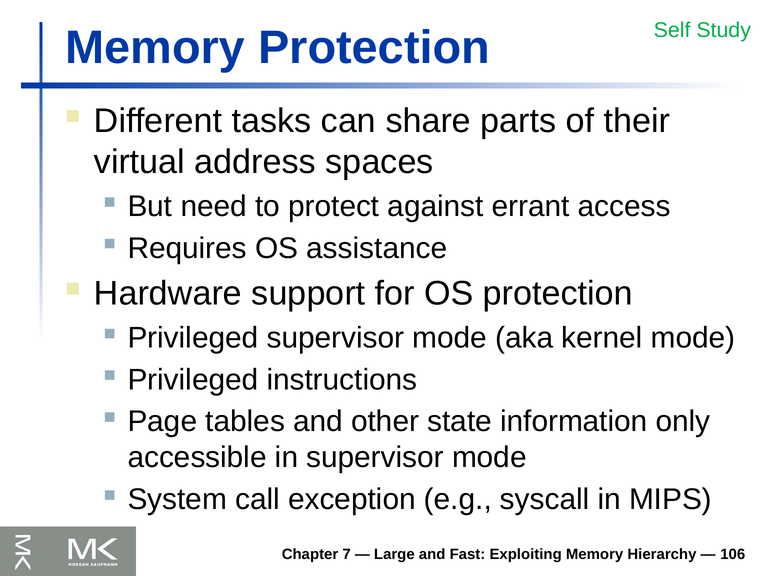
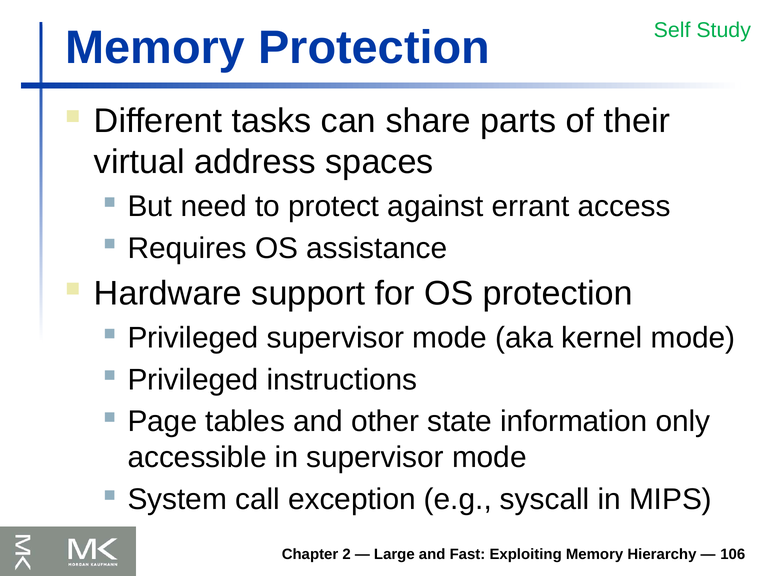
7: 7 -> 2
